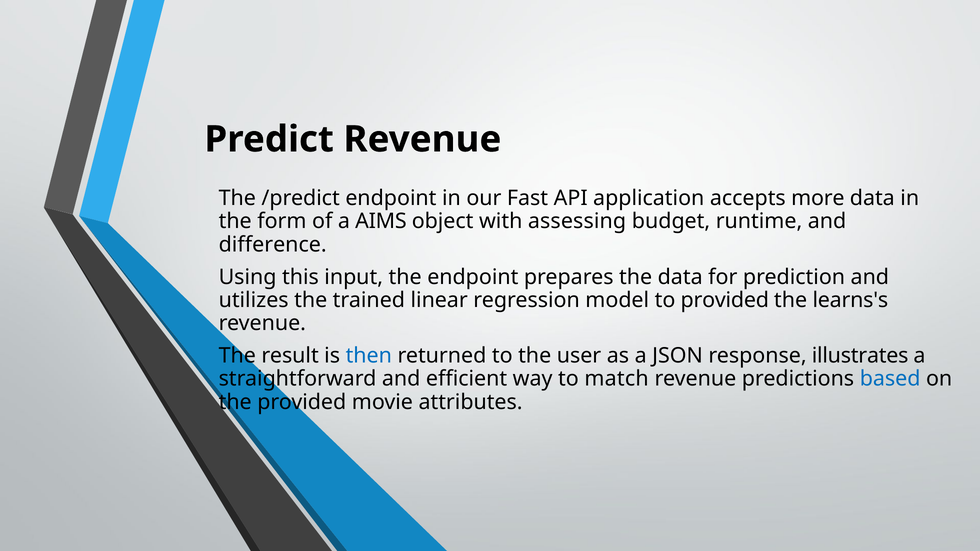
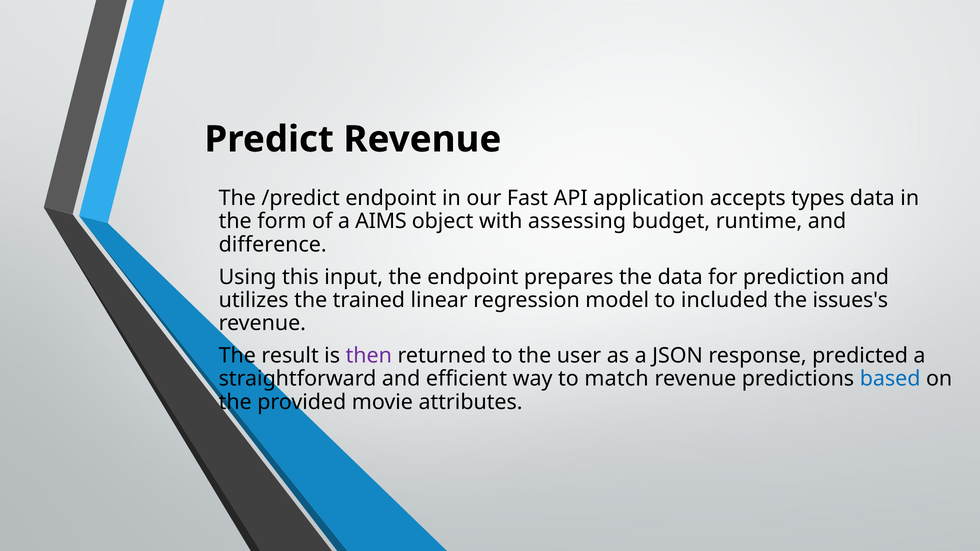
more: more -> types
to provided: provided -> included
learns's: learns's -> issues's
then colour: blue -> purple
illustrates: illustrates -> predicted
